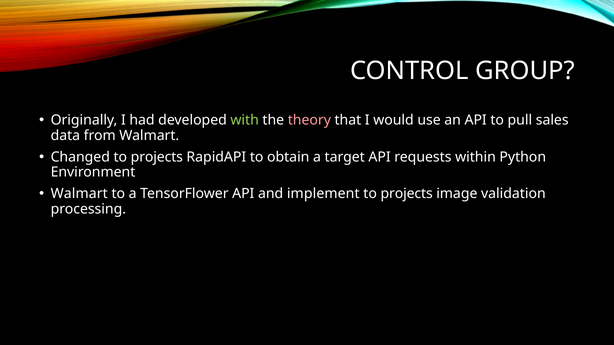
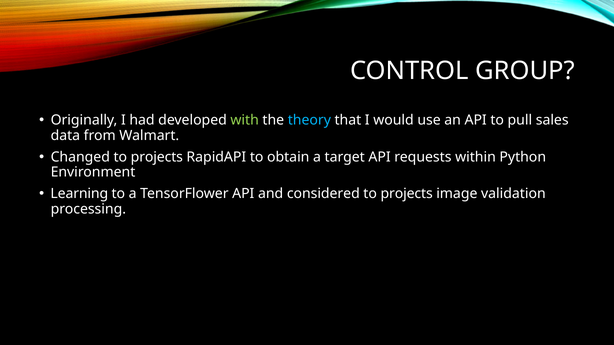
theory colour: pink -> light blue
Walmart at (79, 194): Walmart -> Learning
implement: implement -> considered
